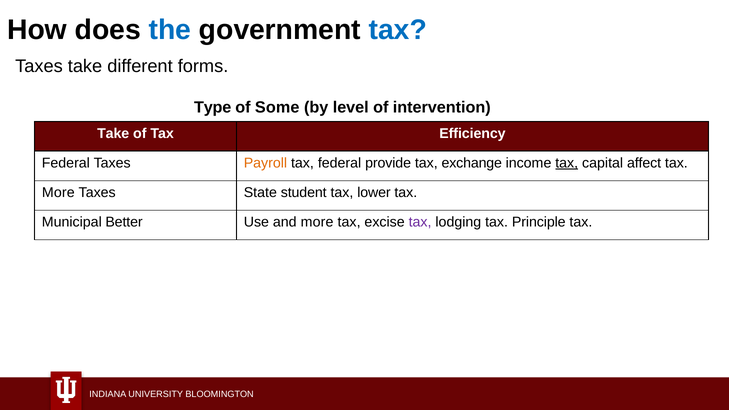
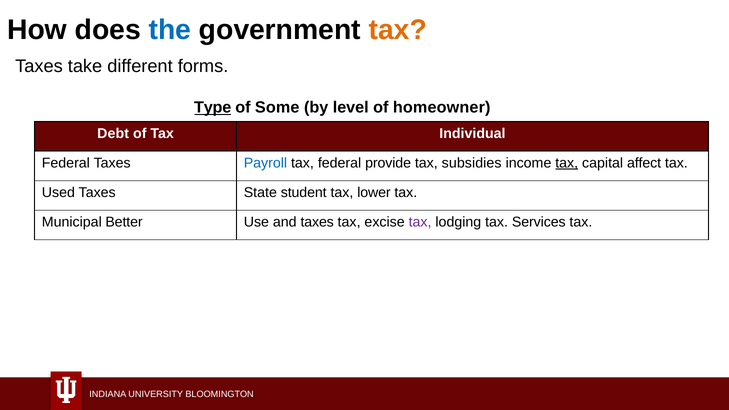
tax at (398, 30) colour: blue -> orange
Type underline: none -> present
intervention: intervention -> homeowner
Take at (113, 133): Take -> Debt
Efficiency: Efficiency -> Individual
Payroll colour: orange -> blue
exchange: exchange -> subsidies
More at (58, 193): More -> Used
and more: more -> taxes
Principle: Principle -> Services
